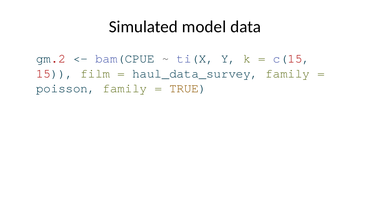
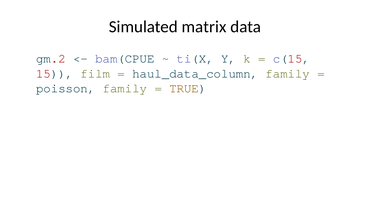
model: model -> matrix
haul_data_survey: haul_data_survey -> haul_data_column
